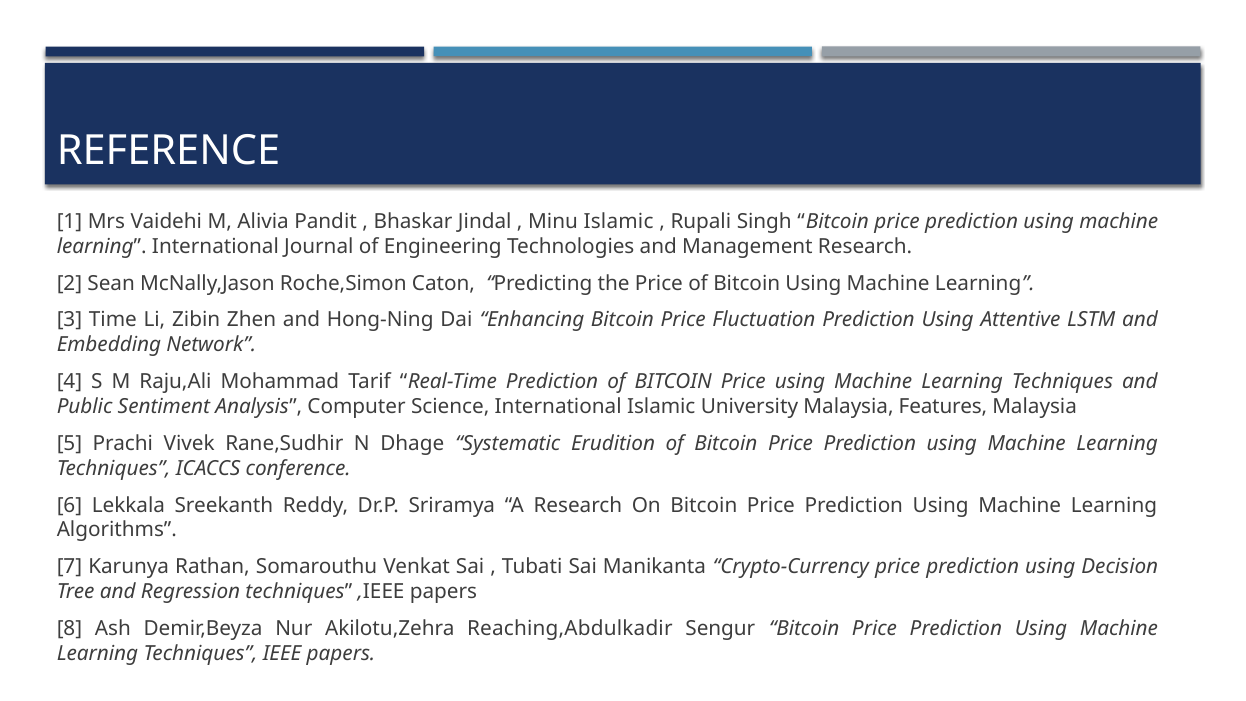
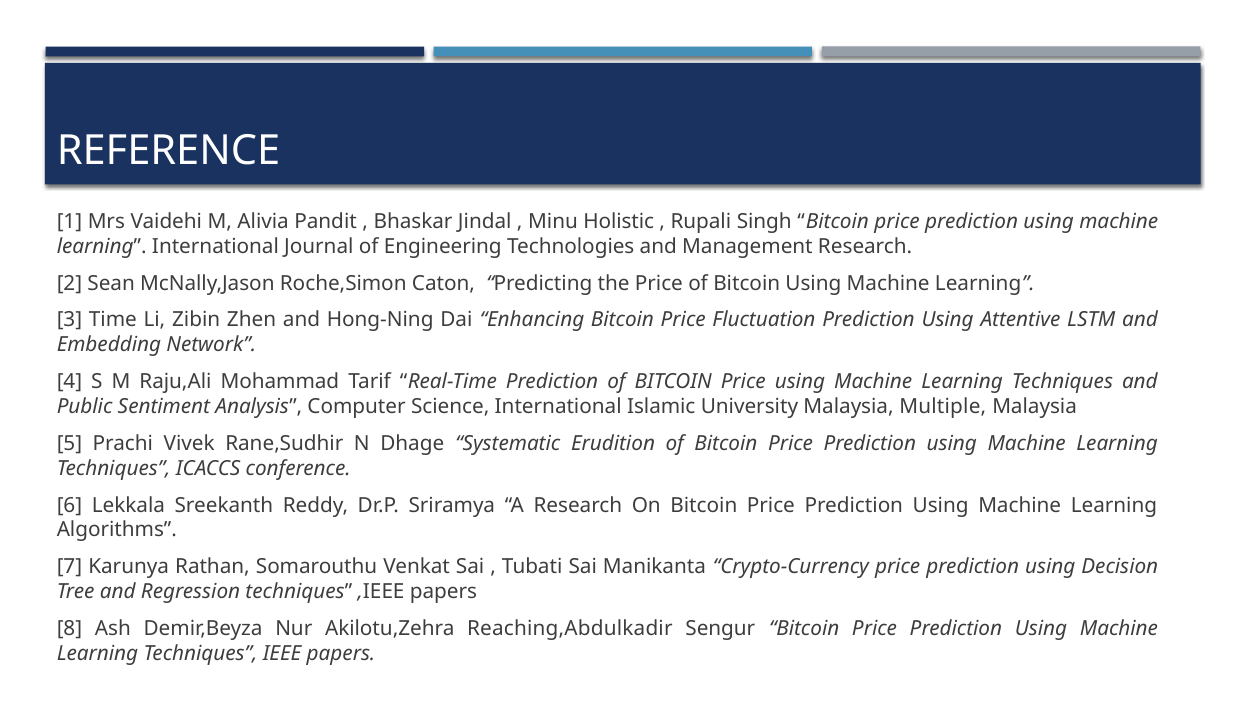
Minu Islamic: Islamic -> Holistic
Features: Features -> Multiple
